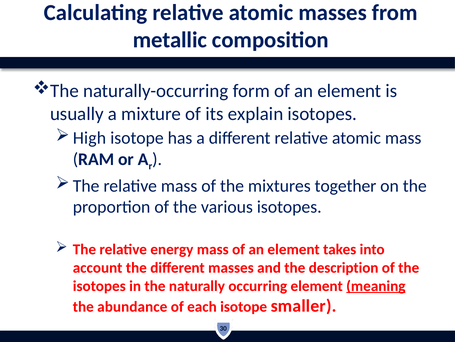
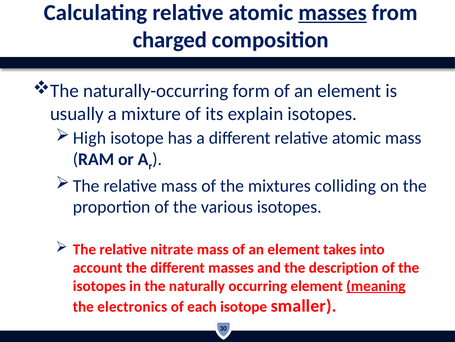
masses at (333, 13) underline: none -> present
metallic: metallic -> charged
together: together -> colliding
energy: energy -> nitrate
abundance: abundance -> electronics
